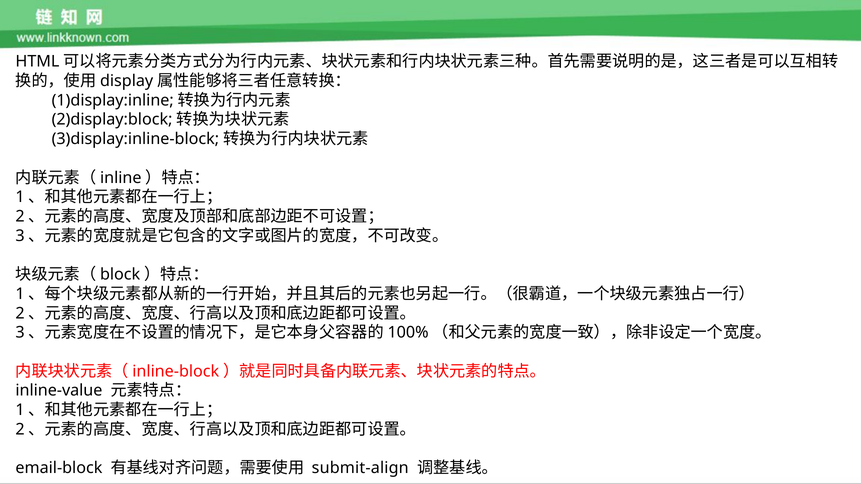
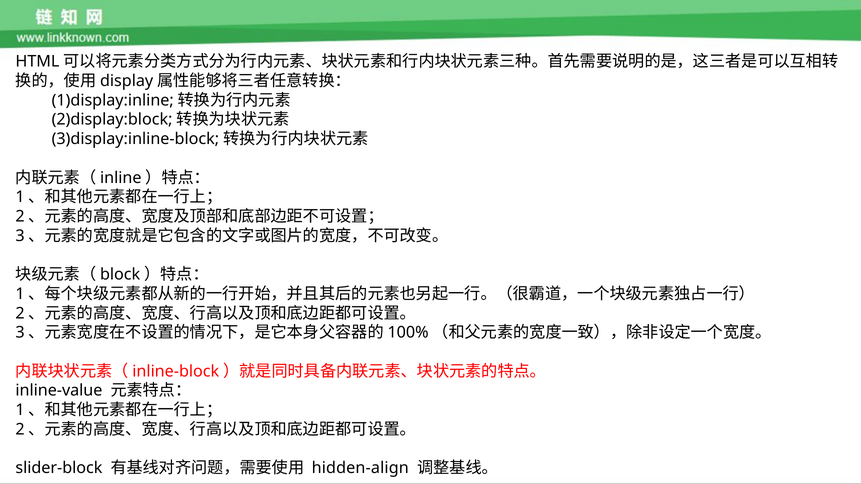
email-block: email-block -> slider-block
submit-align: submit-align -> hidden-align
